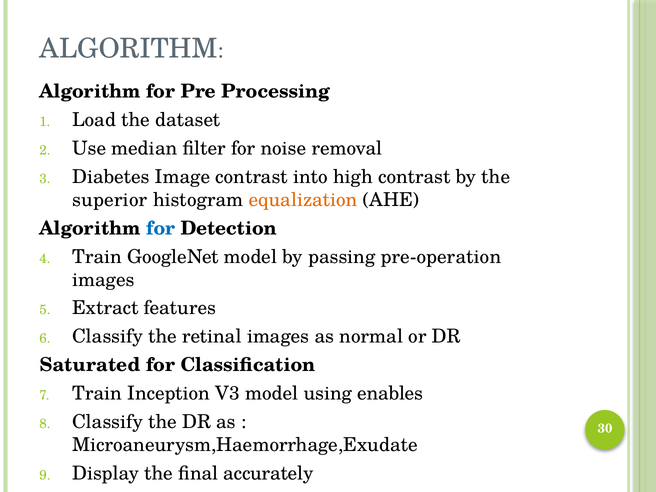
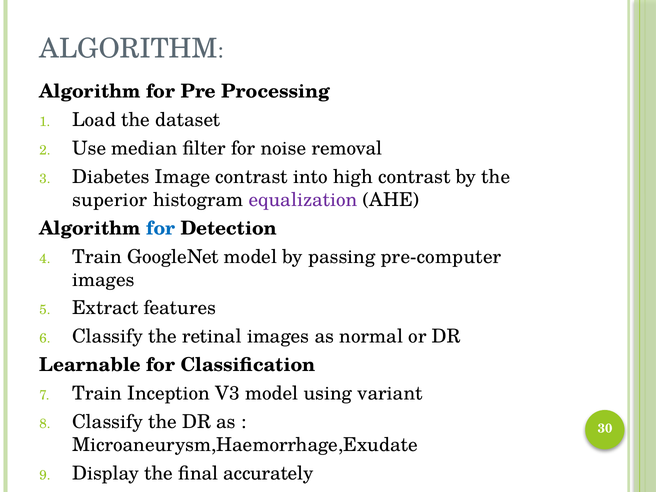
equalization colour: orange -> purple
pre-operation: pre-operation -> pre-computer
Saturated: Saturated -> Learnable
enables: enables -> variant
